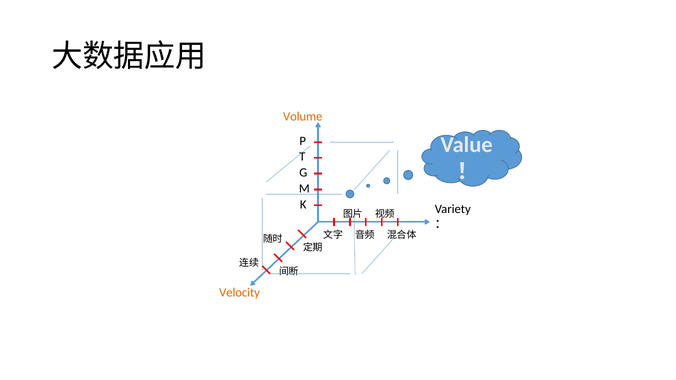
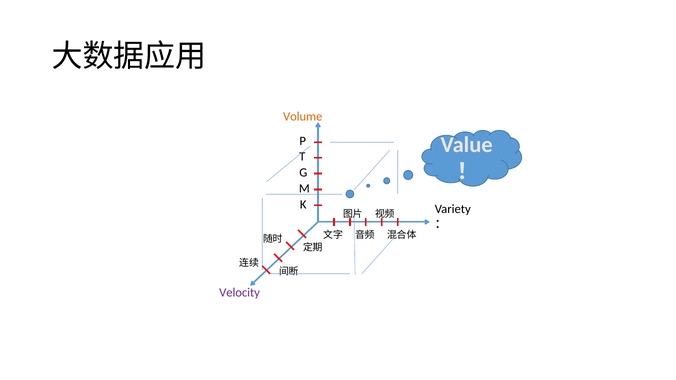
Velocity colour: orange -> purple
